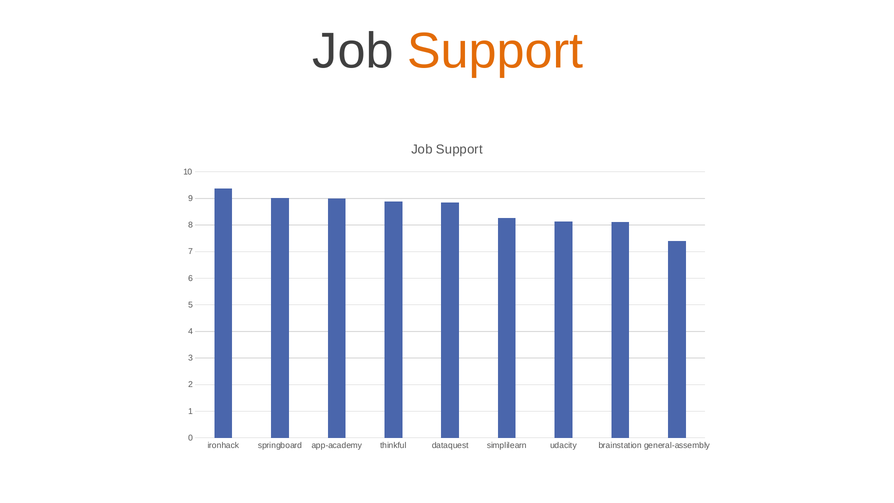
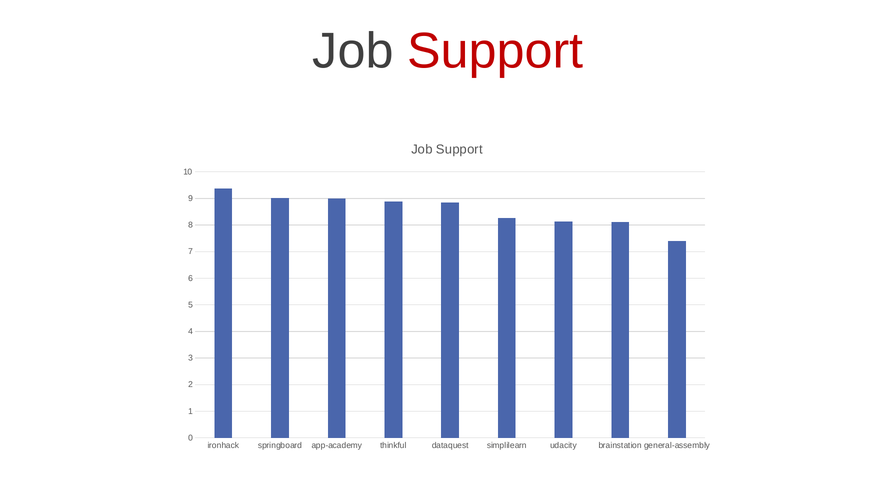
Support at (495, 51) colour: orange -> red
